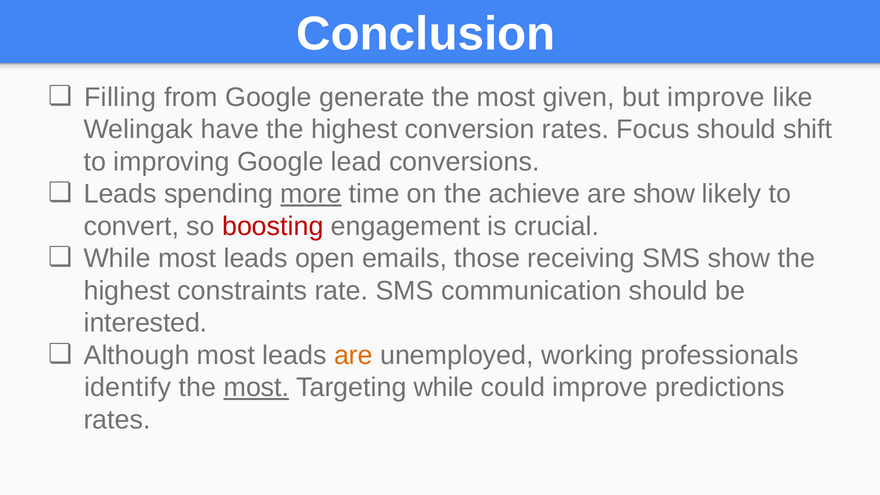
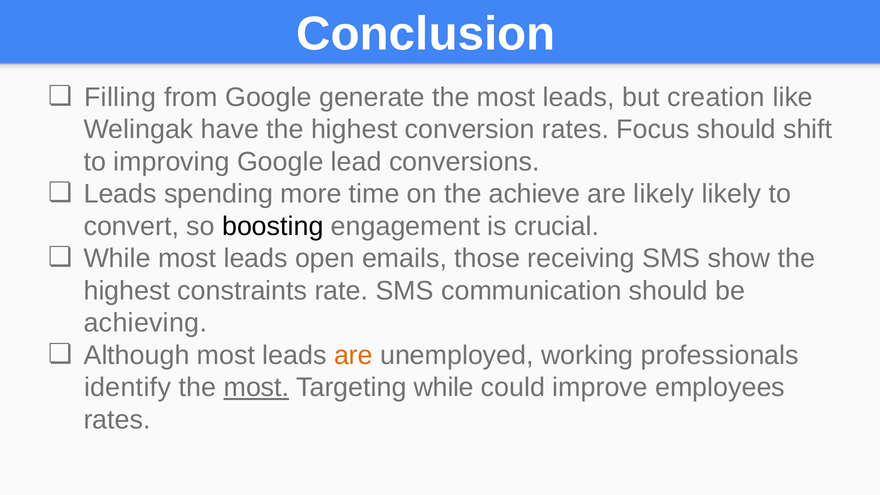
the most given: given -> leads
but improve: improve -> creation
more underline: present -> none
are show: show -> likely
boosting colour: red -> black
interested: interested -> achieving
predictions: predictions -> employees
